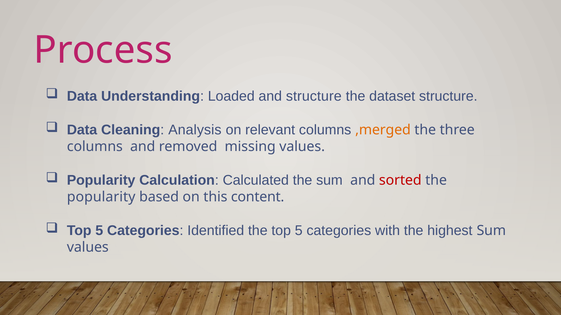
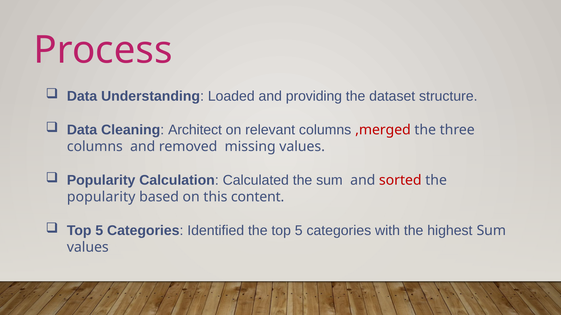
and structure: structure -> providing
Analysis: Analysis -> Architect
,merged colour: orange -> red
